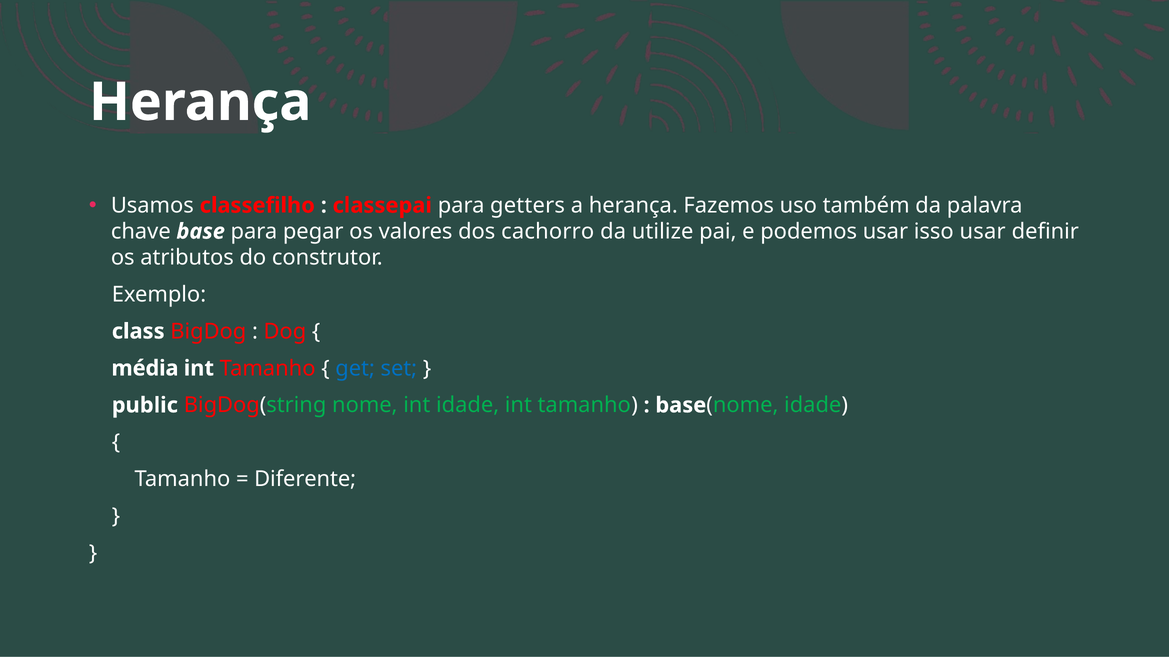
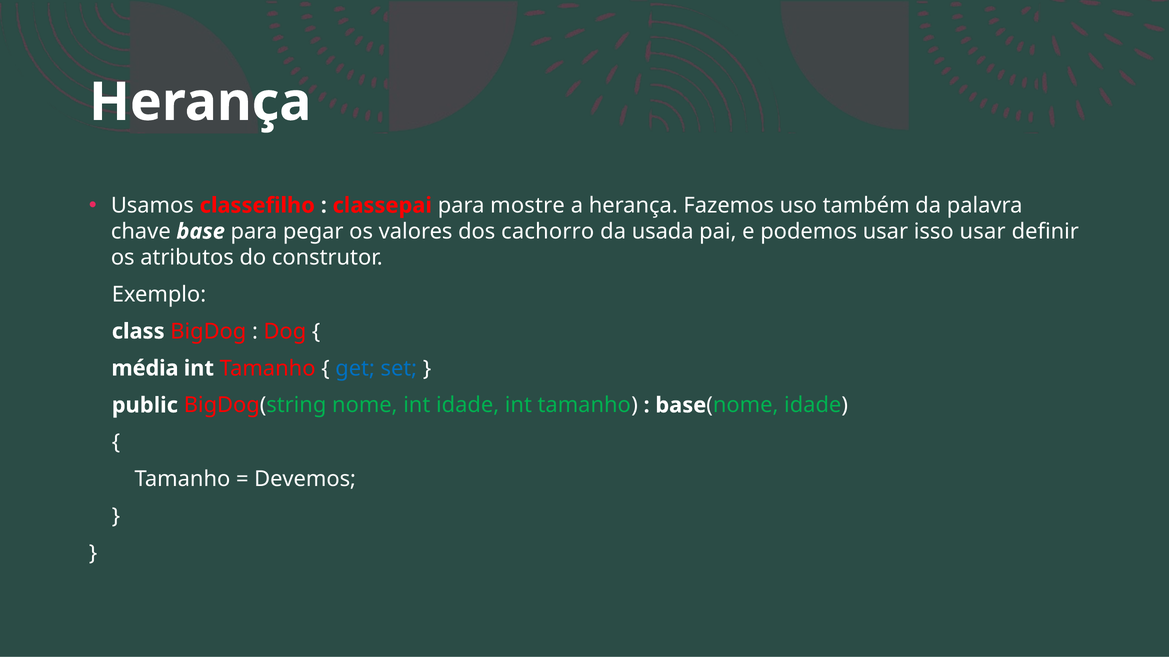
getters: getters -> mostre
utilize: utilize -> usada
Diferente: Diferente -> Devemos
